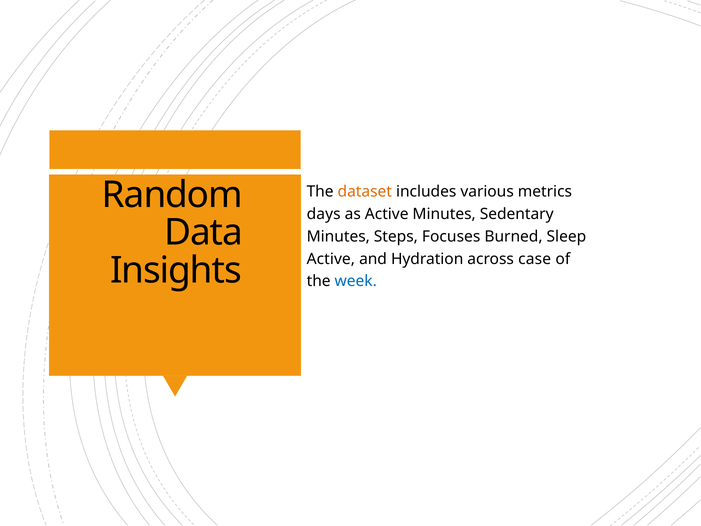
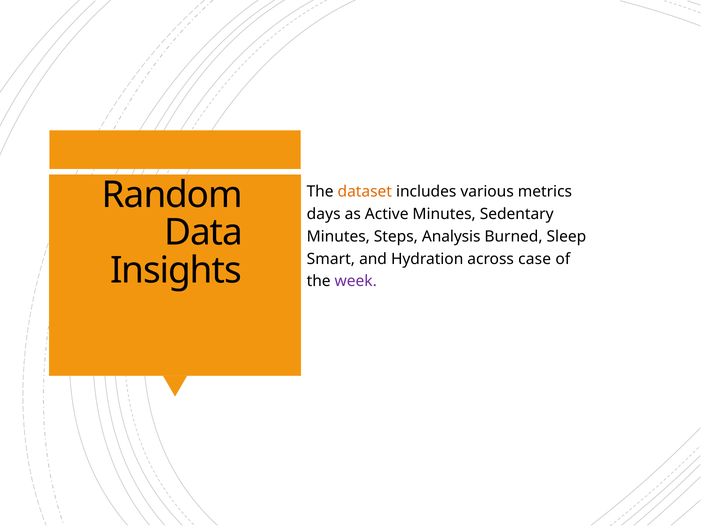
Focuses: Focuses -> Analysis
Active at (331, 259): Active -> Smart
week colour: blue -> purple
